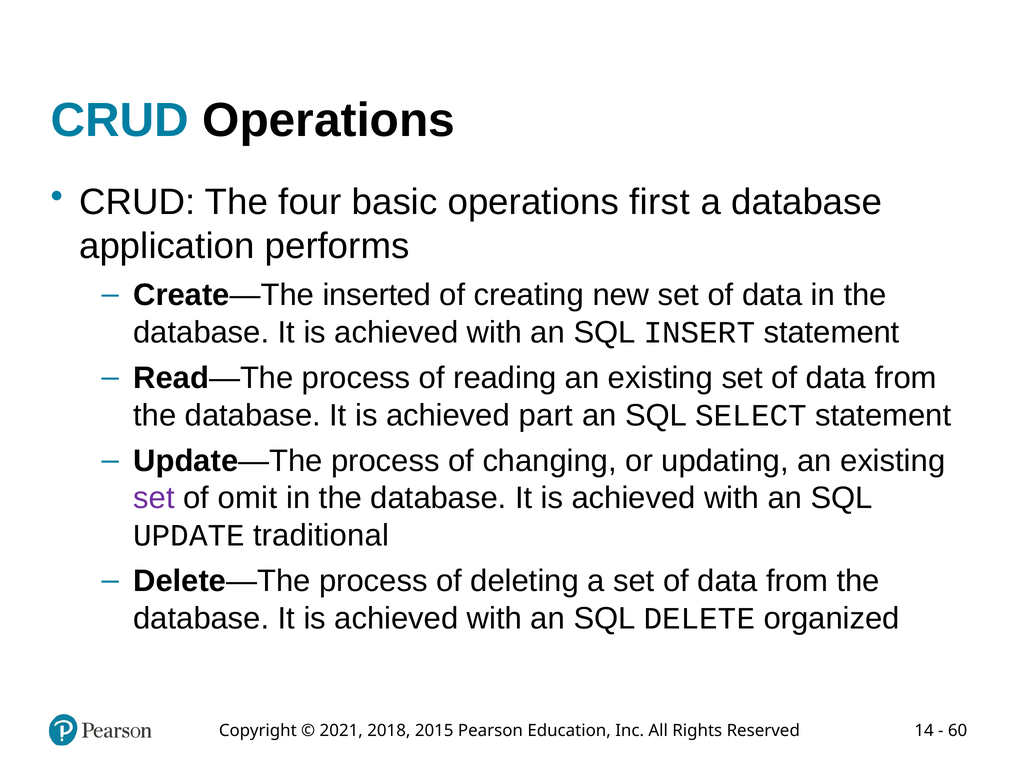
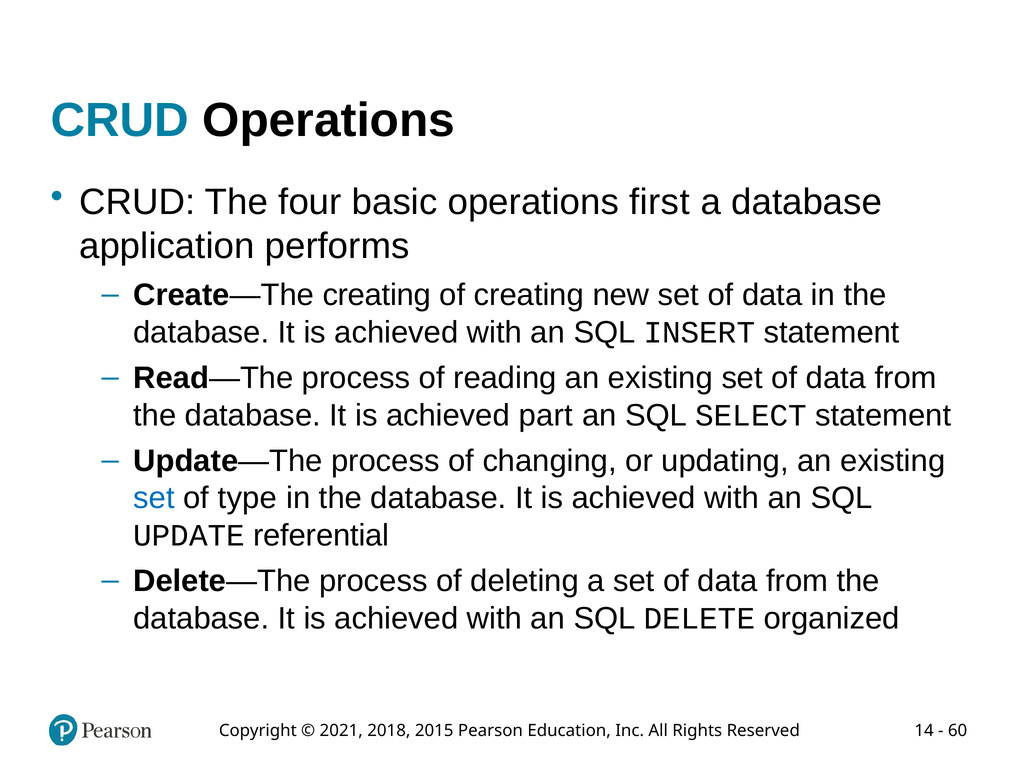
Create—The inserted: inserted -> creating
set at (154, 498) colour: purple -> blue
omit: omit -> type
traditional: traditional -> referential
